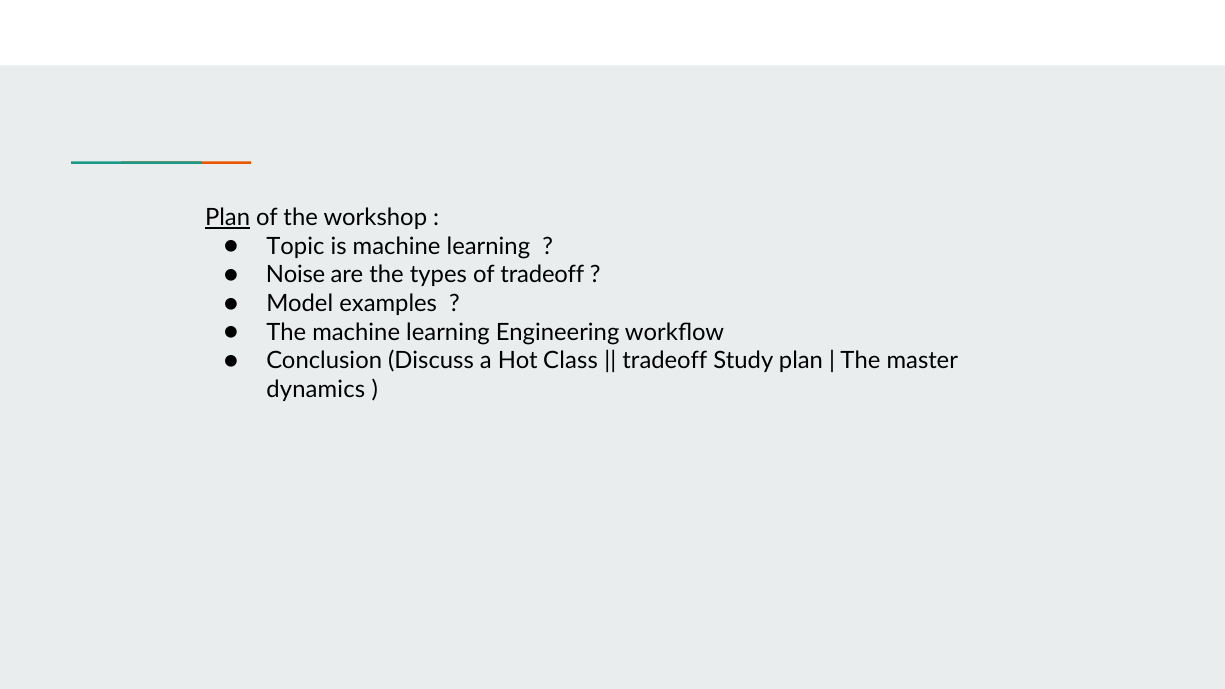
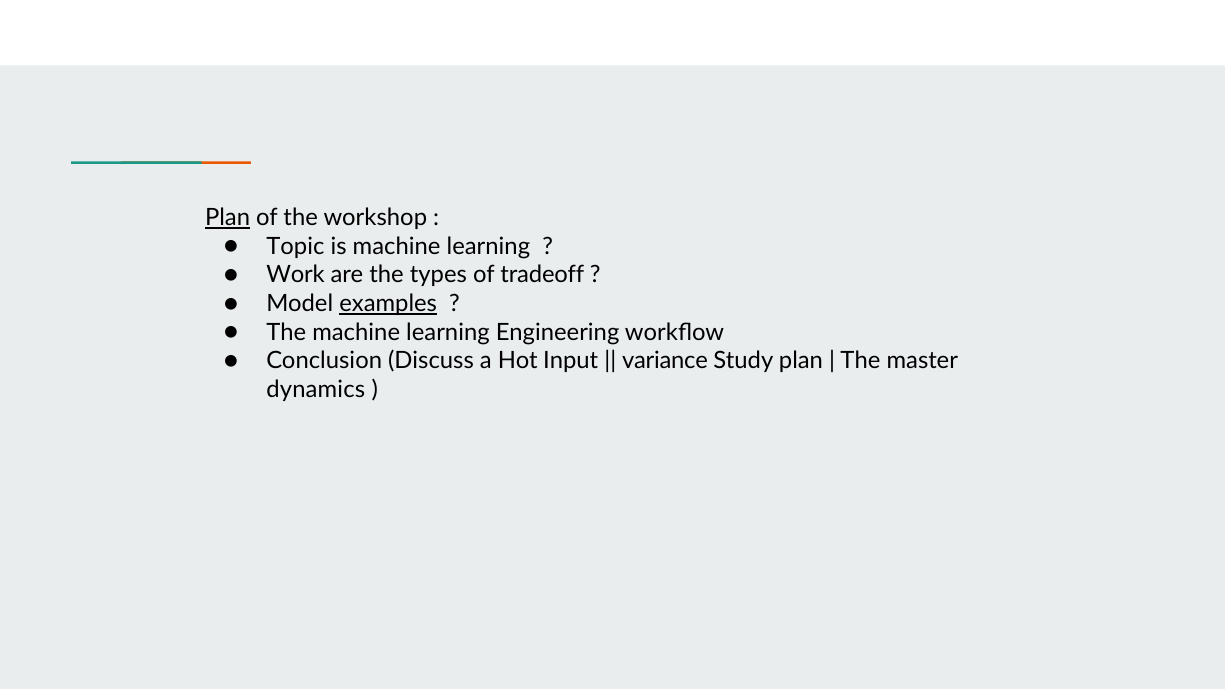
Noise: Noise -> Work
examples underline: none -> present
Class: Class -> Input
tradeoff at (665, 361): tradeoff -> variance
